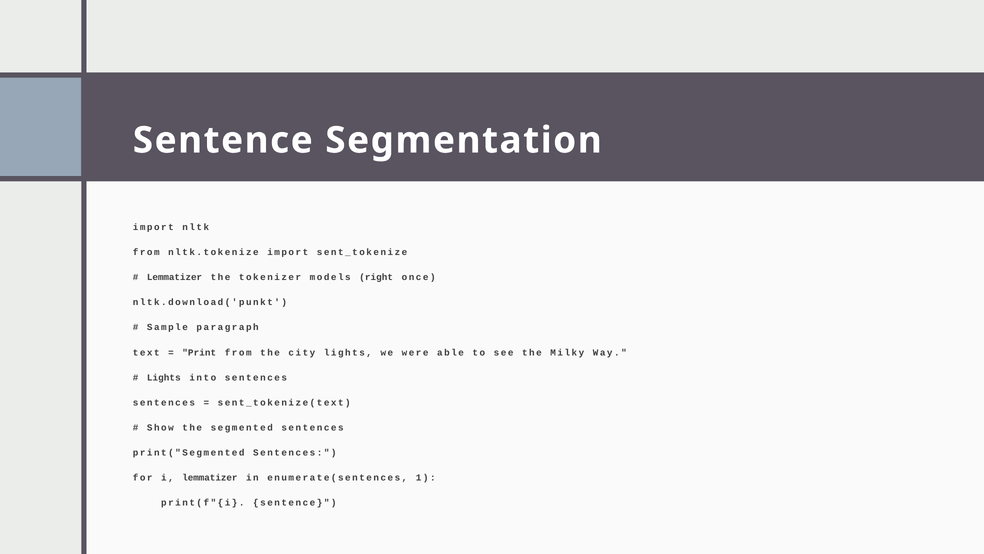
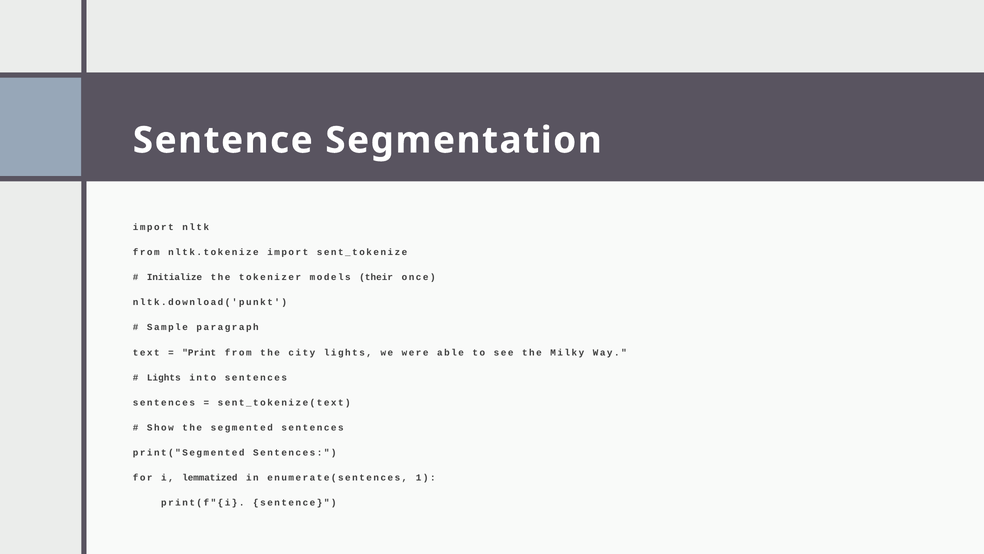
Lemmatizer at (175, 277): Lemmatizer -> Initialize
right: right -> their
i lemmatizer: lemmatizer -> lemmatized
